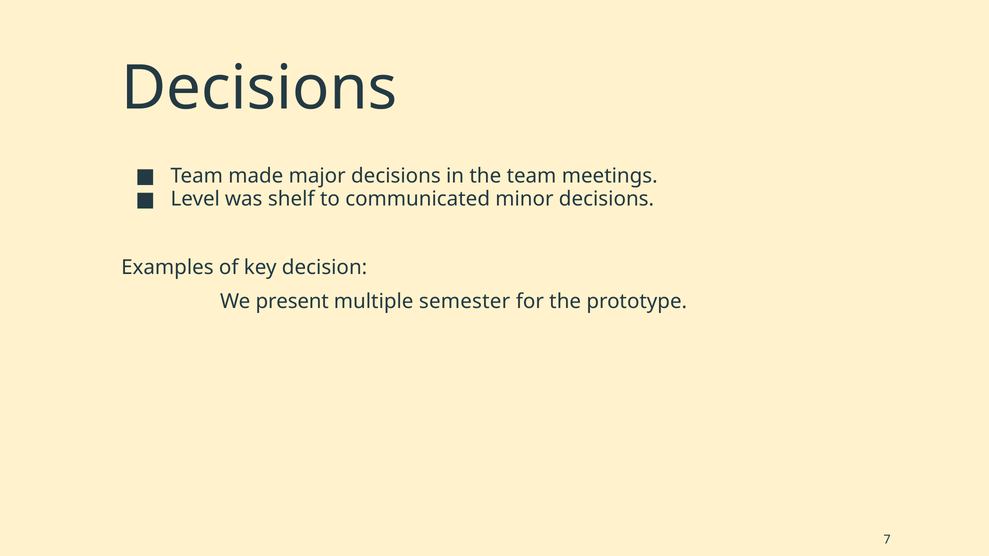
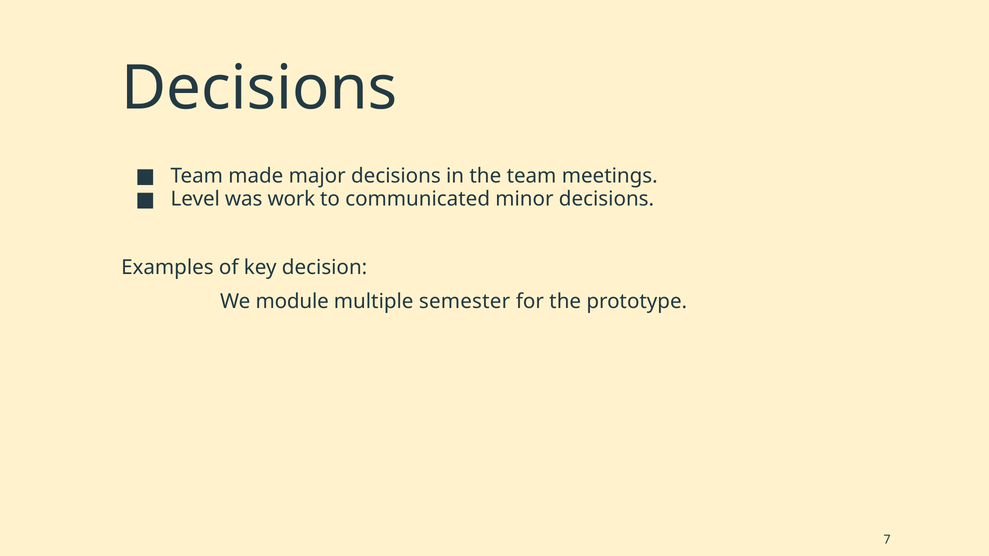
shelf: shelf -> work
present: present -> module
